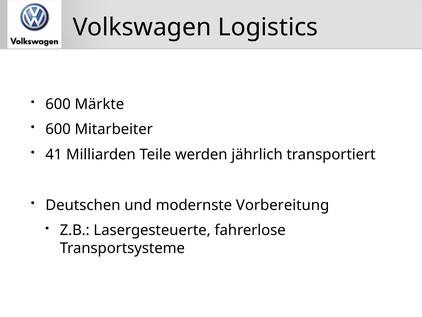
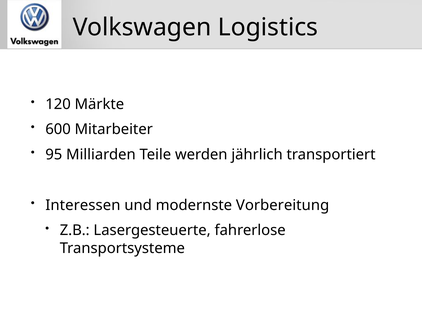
600 at (58, 104): 600 -> 120
41: 41 -> 95
Deutschen: Deutschen -> Interessen
